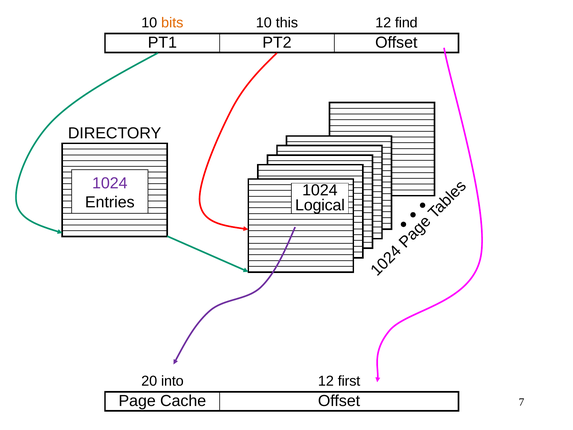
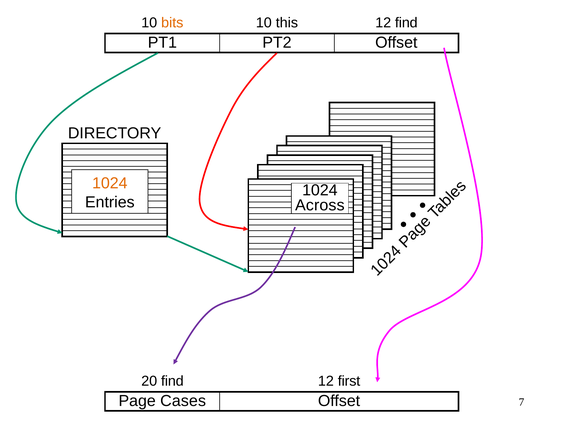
1024 at (110, 183) colour: purple -> orange
Logical: Logical -> Across
20 into: into -> find
Cache: Cache -> Cases
